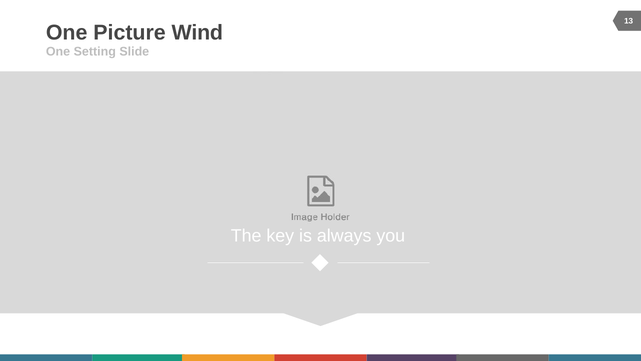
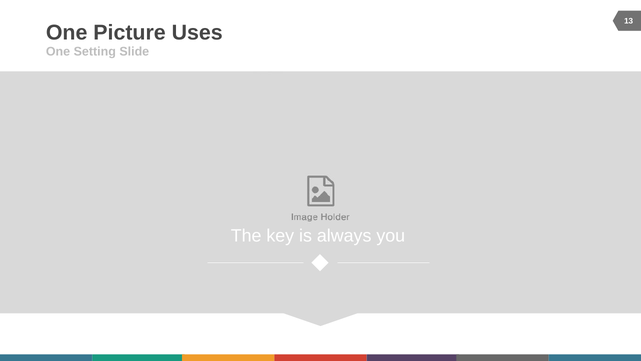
Wind: Wind -> Uses
